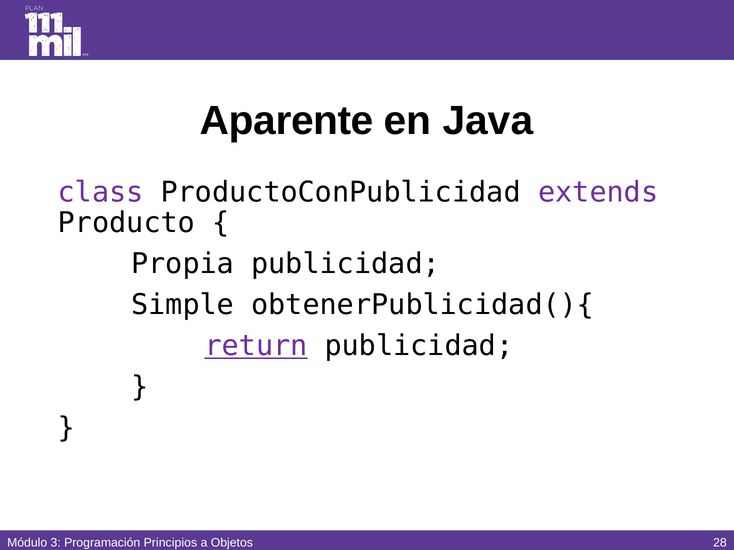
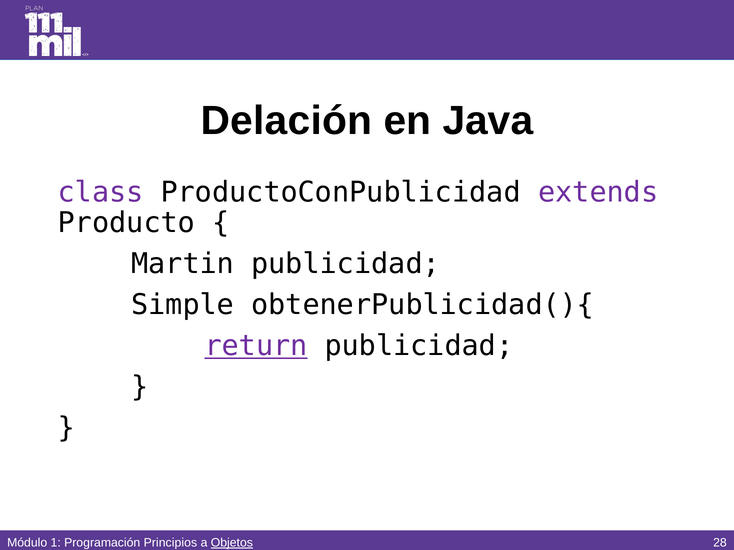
Aparente: Aparente -> Delación
Propia: Propia -> Martin
3: 3 -> 1
Objetos underline: none -> present
